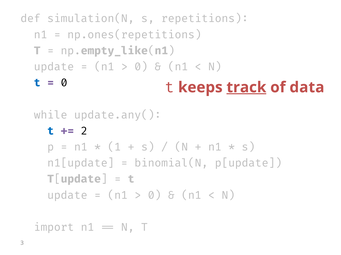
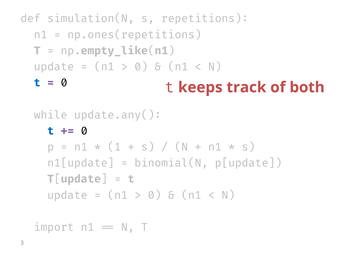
track underline: present -> none
data: data -> both
2 at (84, 131): 2 -> 0
